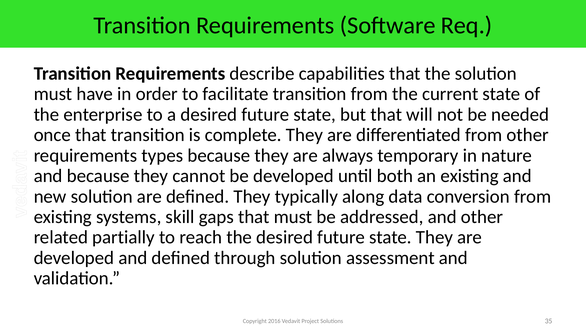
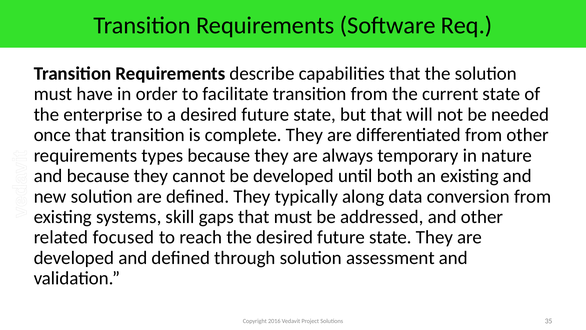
partially: partially -> focused
